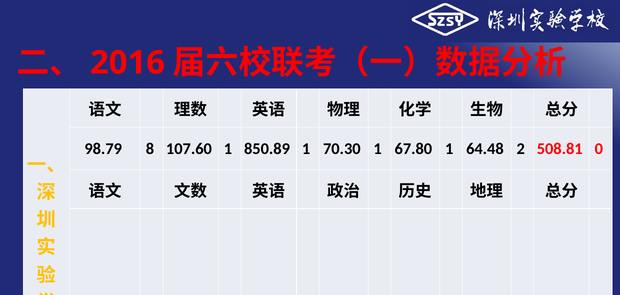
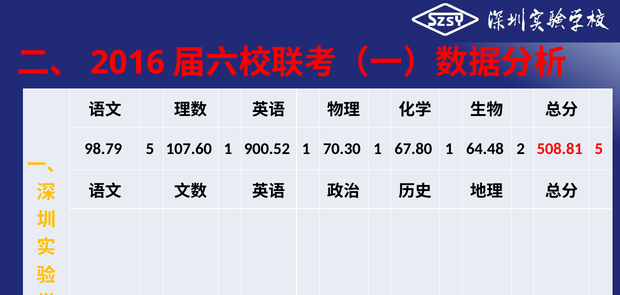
98.79 8: 8 -> 5
850.89: 850.89 -> 900.52
508.81 0: 0 -> 5
